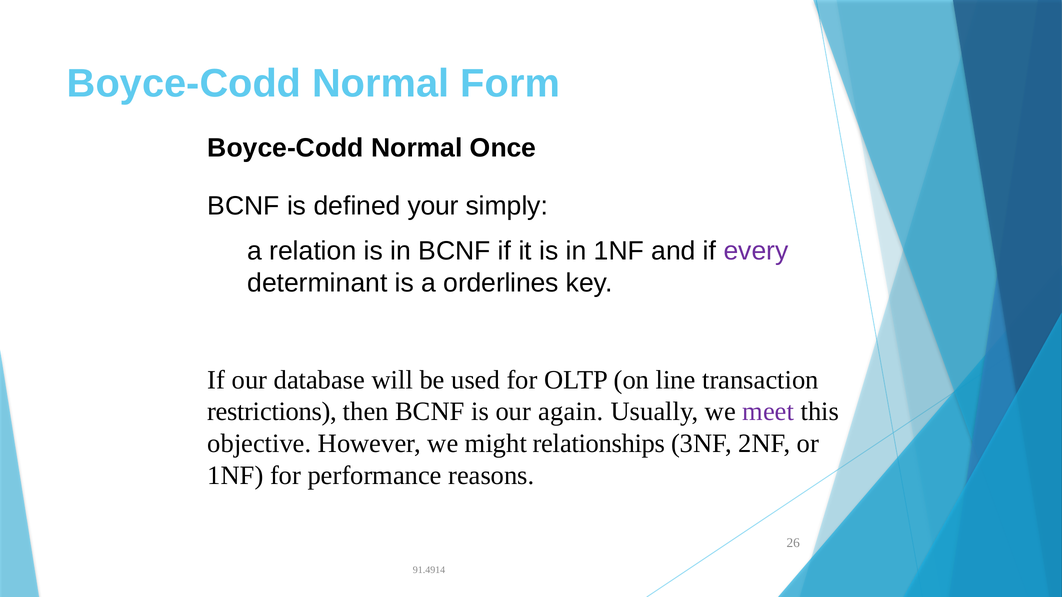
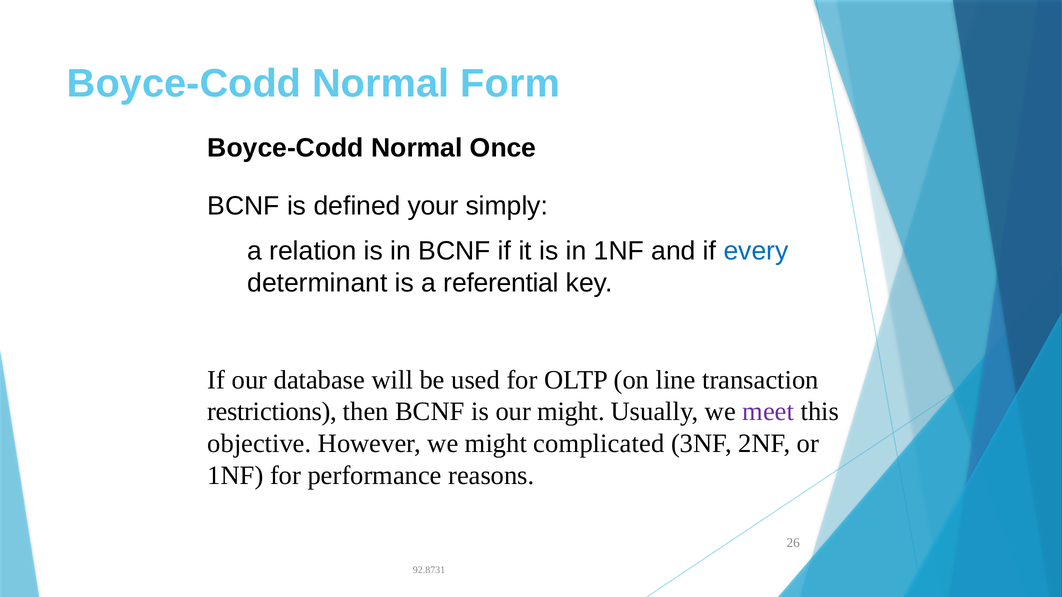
every colour: purple -> blue
orderlines: orderlines -> referential
our again: again -> might
relationships: relationships -> complicated
91.4914: 91.4914 -> 92.8731
